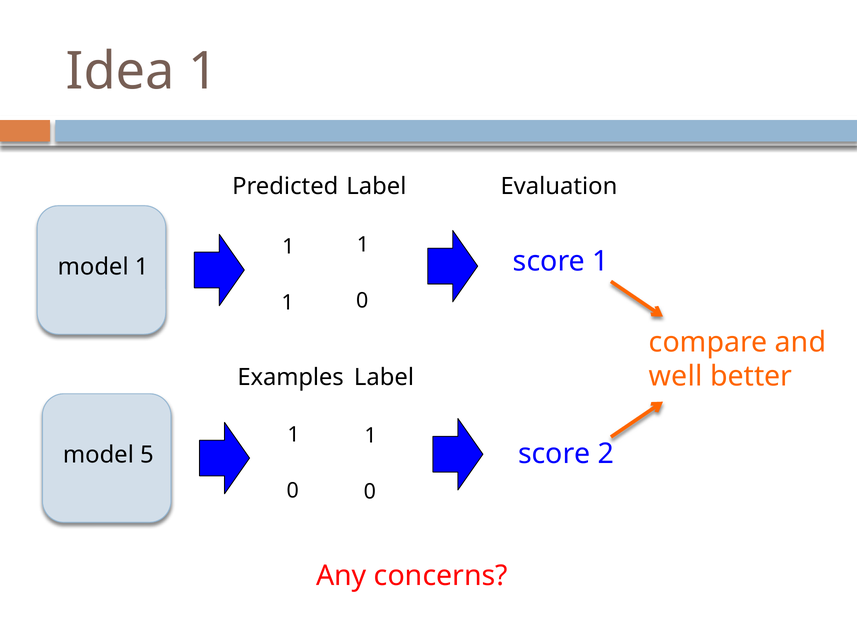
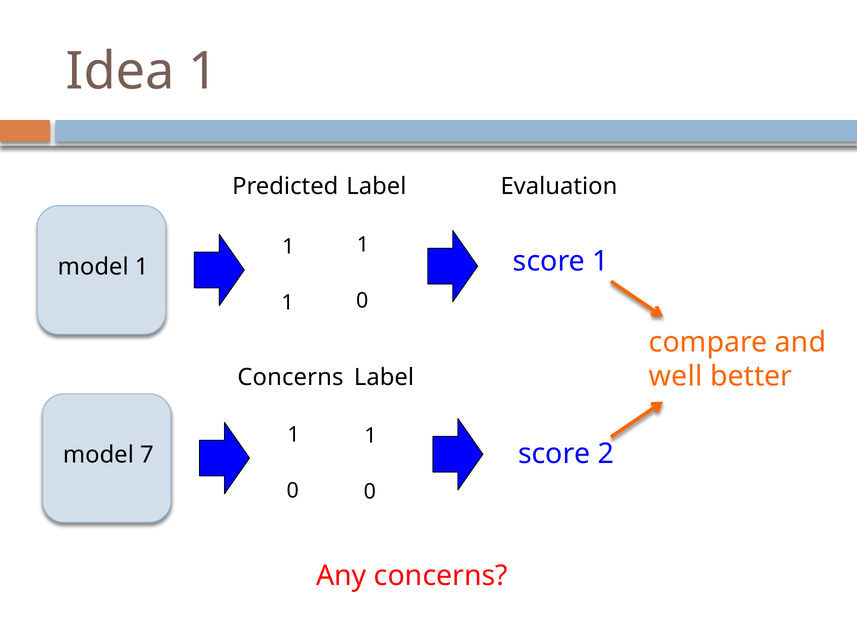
Examples at (291, 377): Examples -> Concerns
5: 5 -> 7
